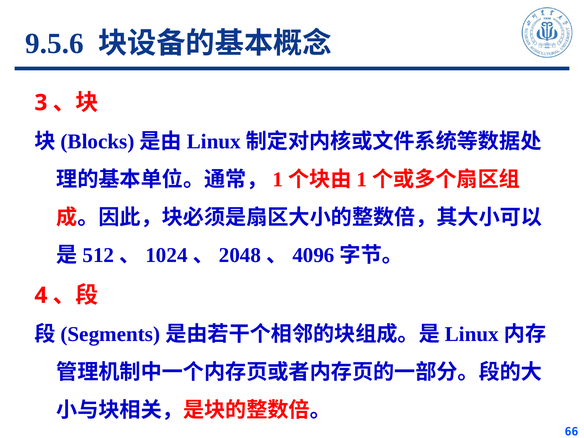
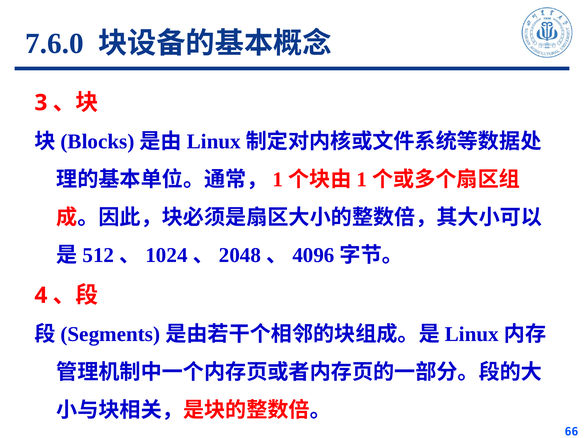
9.5.6: 9.5.6 -> 7.6.0
